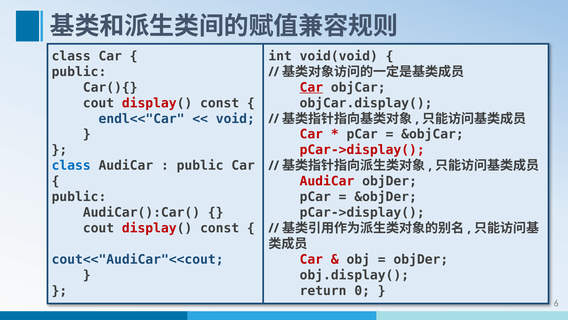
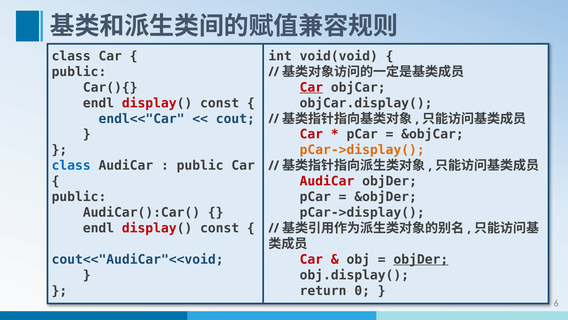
cout at (98, 103): cout -> endl
void: void -> cout
pCar->display( at (362, 150) colour: red -> orange
cout at (98, 228): cout -> endl
cout<<"AudiCar"<<cout: cout<<"AudiCar"<<cout -> cout<<"AudiCar"<<void
objDer at (421, 259) underline: none -> present
